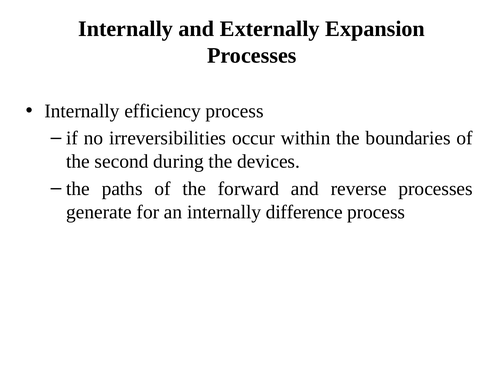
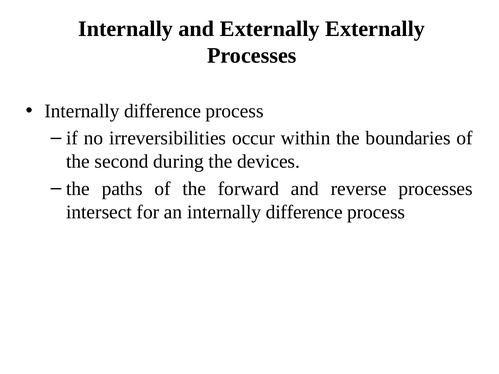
Externally Expansion: Expansion -> Externally
efficiency at (163, 111): efficiency -> difference
generate: generate -> intersect
